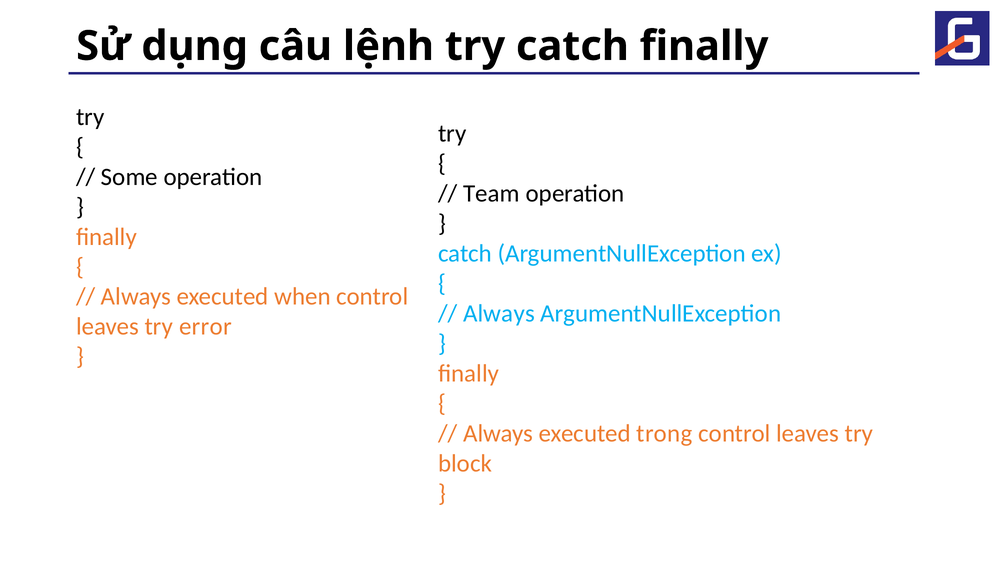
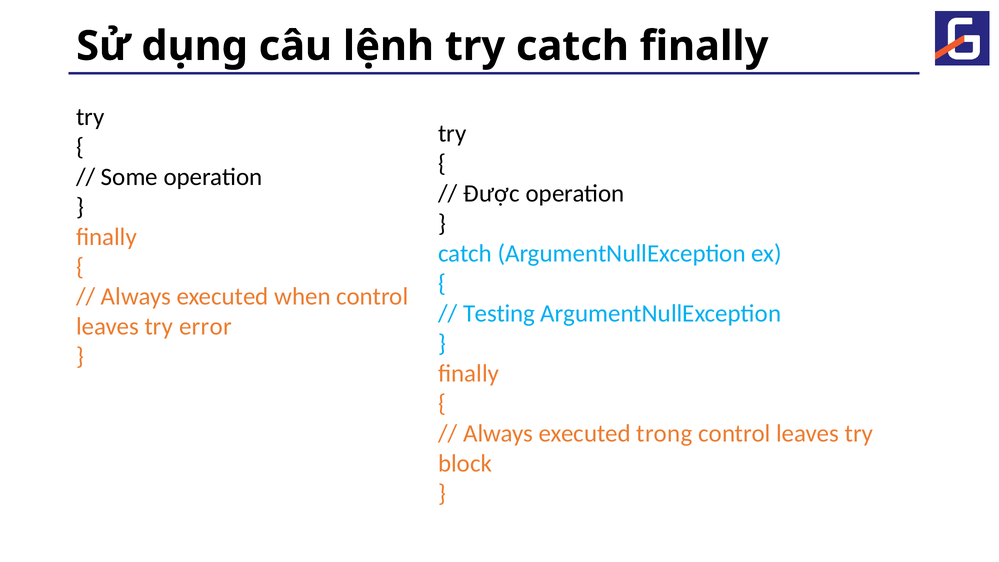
Team: Team -> Được
Always at (499, 313): Always -> Testing
